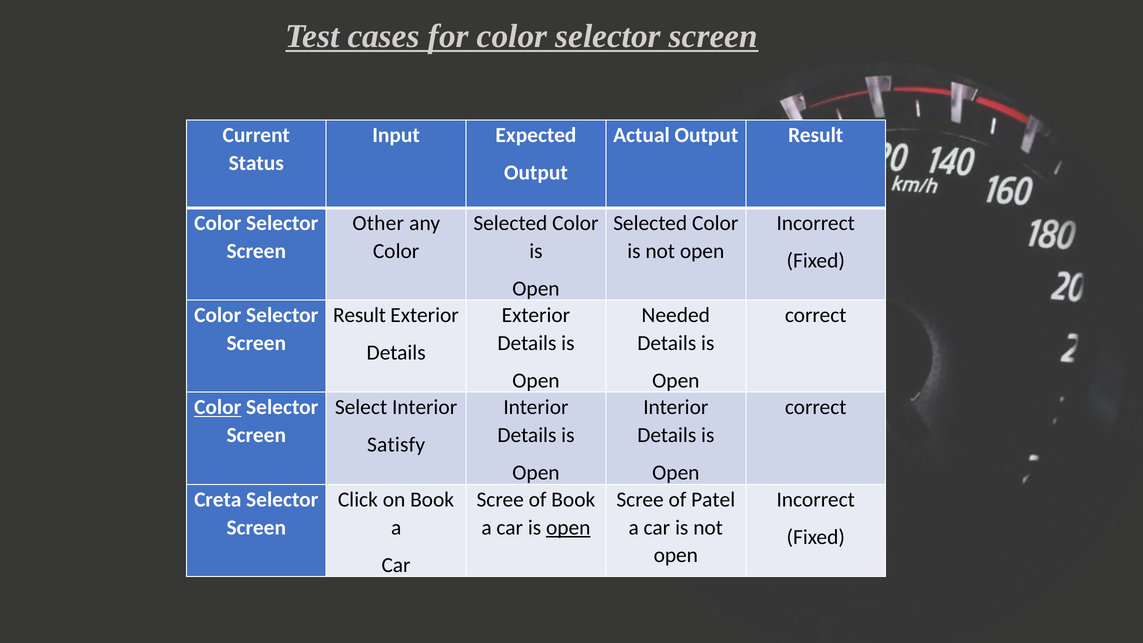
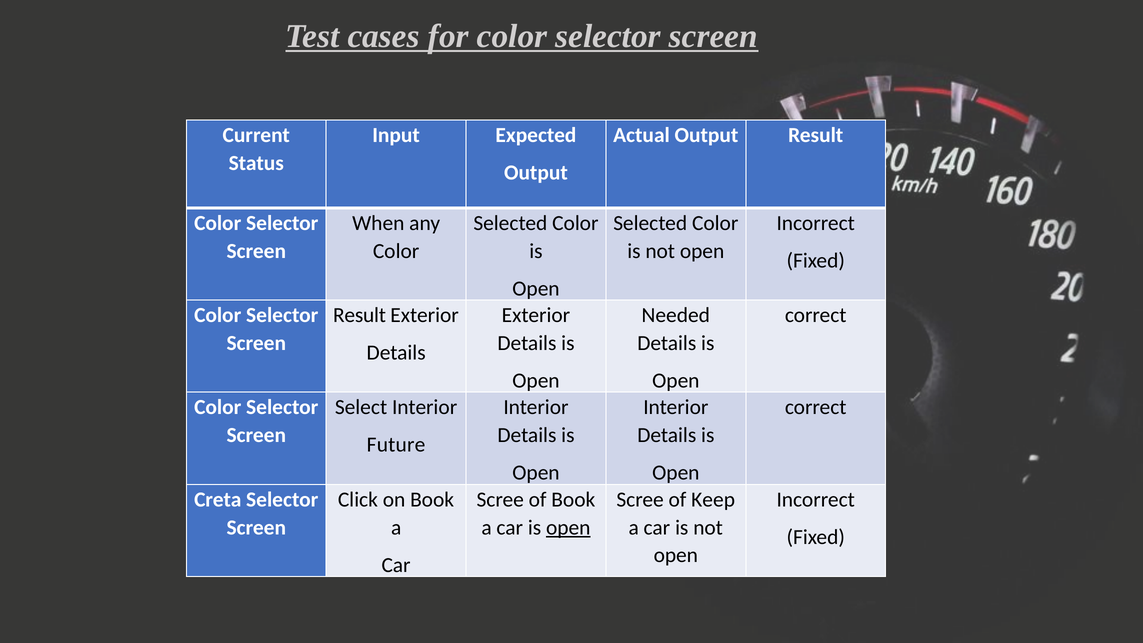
Other: Other -> When
Color at (218, 407) underline: present -> none
Satisfy: Satisfy -> Future
Patel: Patel -> Keep
